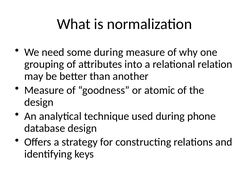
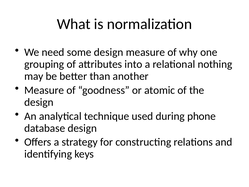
some during: during -> design
relation: relation -> nothing
